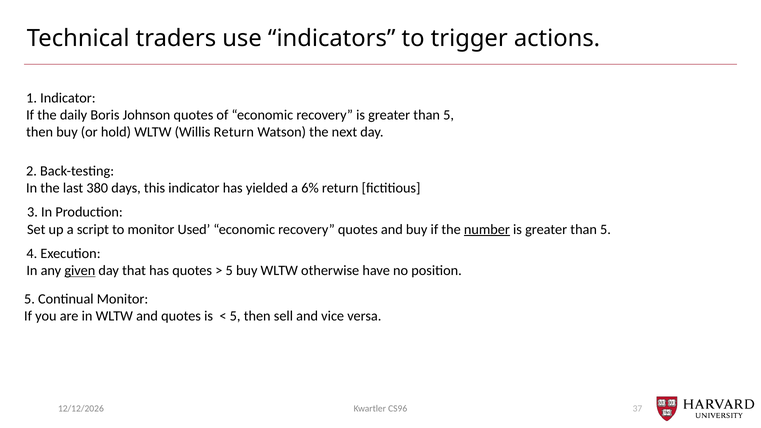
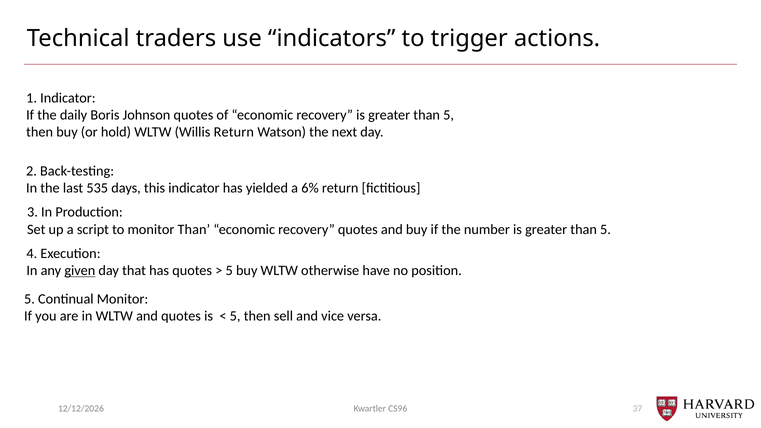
380: 380 -> 535
monitor Used: Used -> Than
number underline: present -> none
